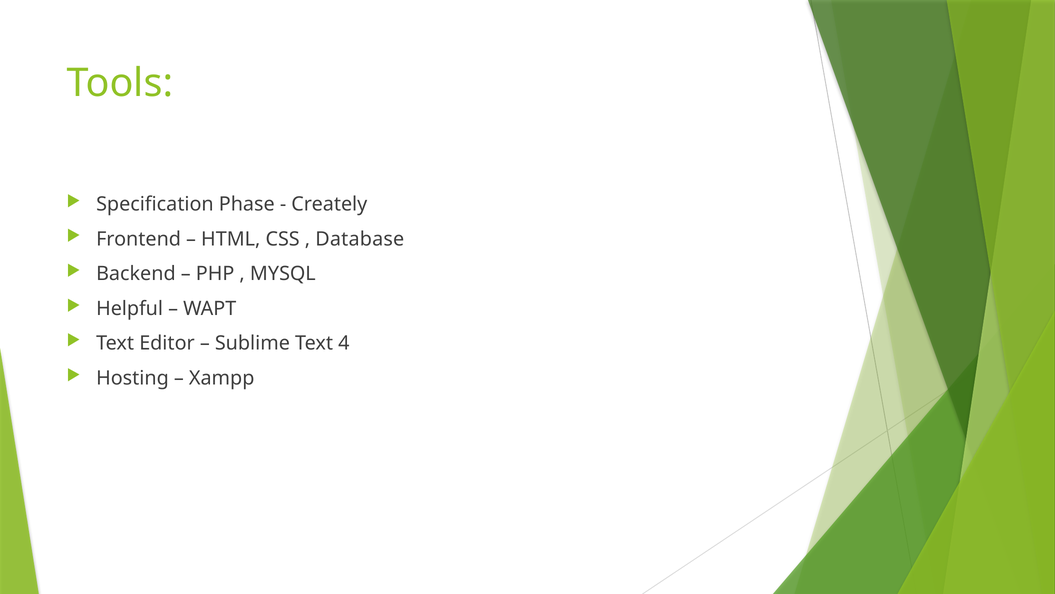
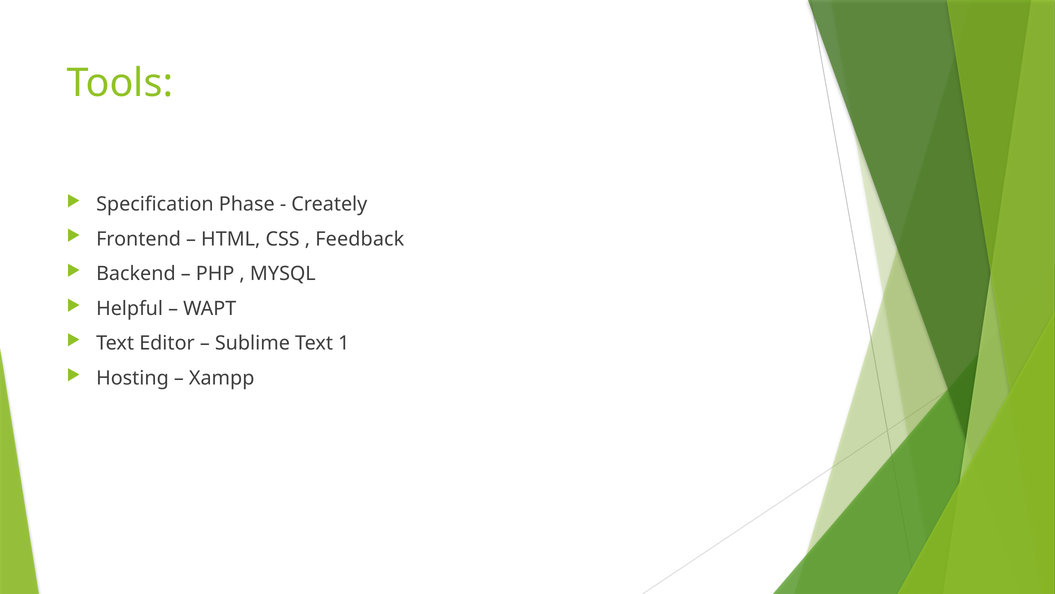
Database: Database -> Feedback
4: 4 -> 1
